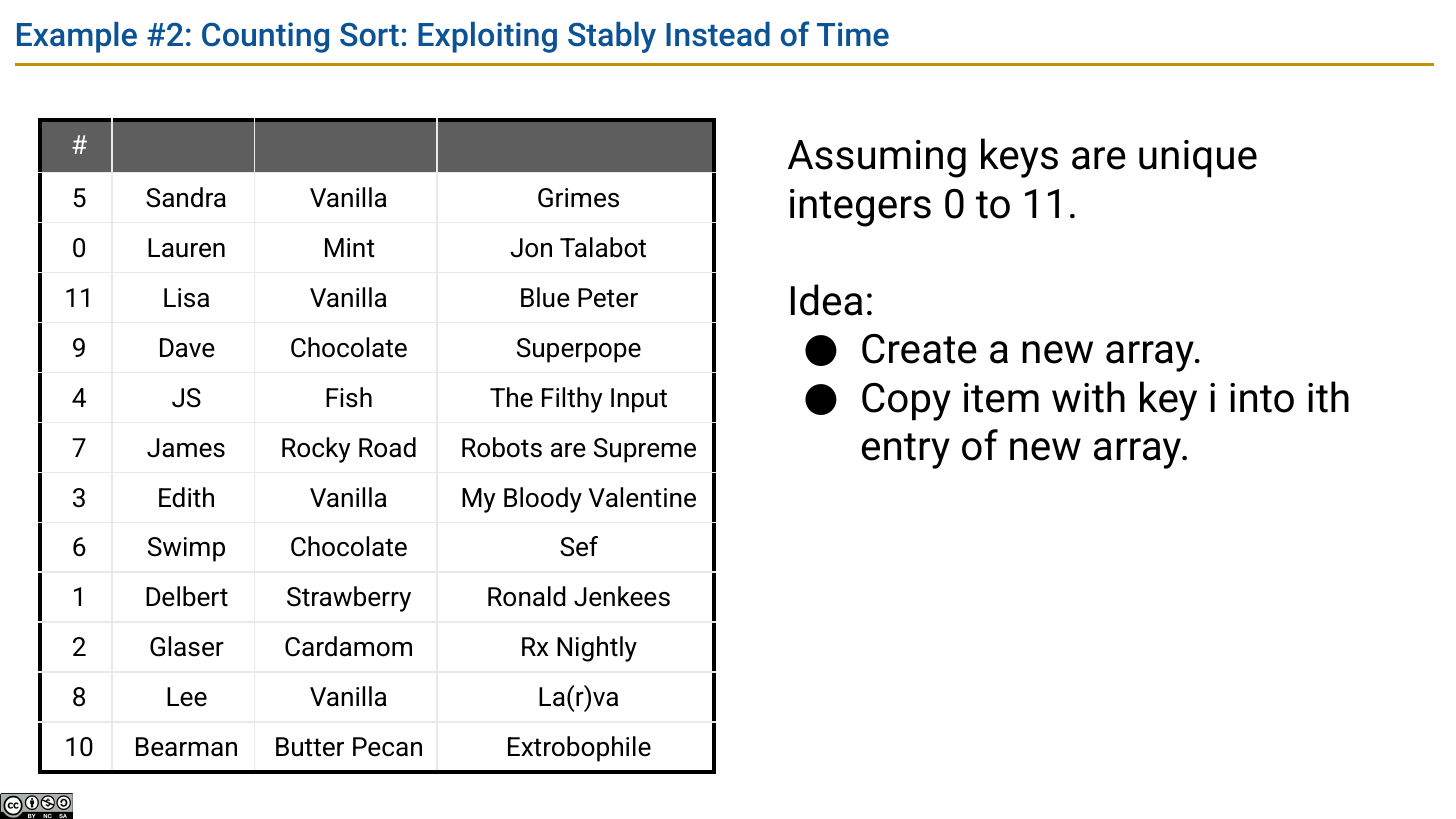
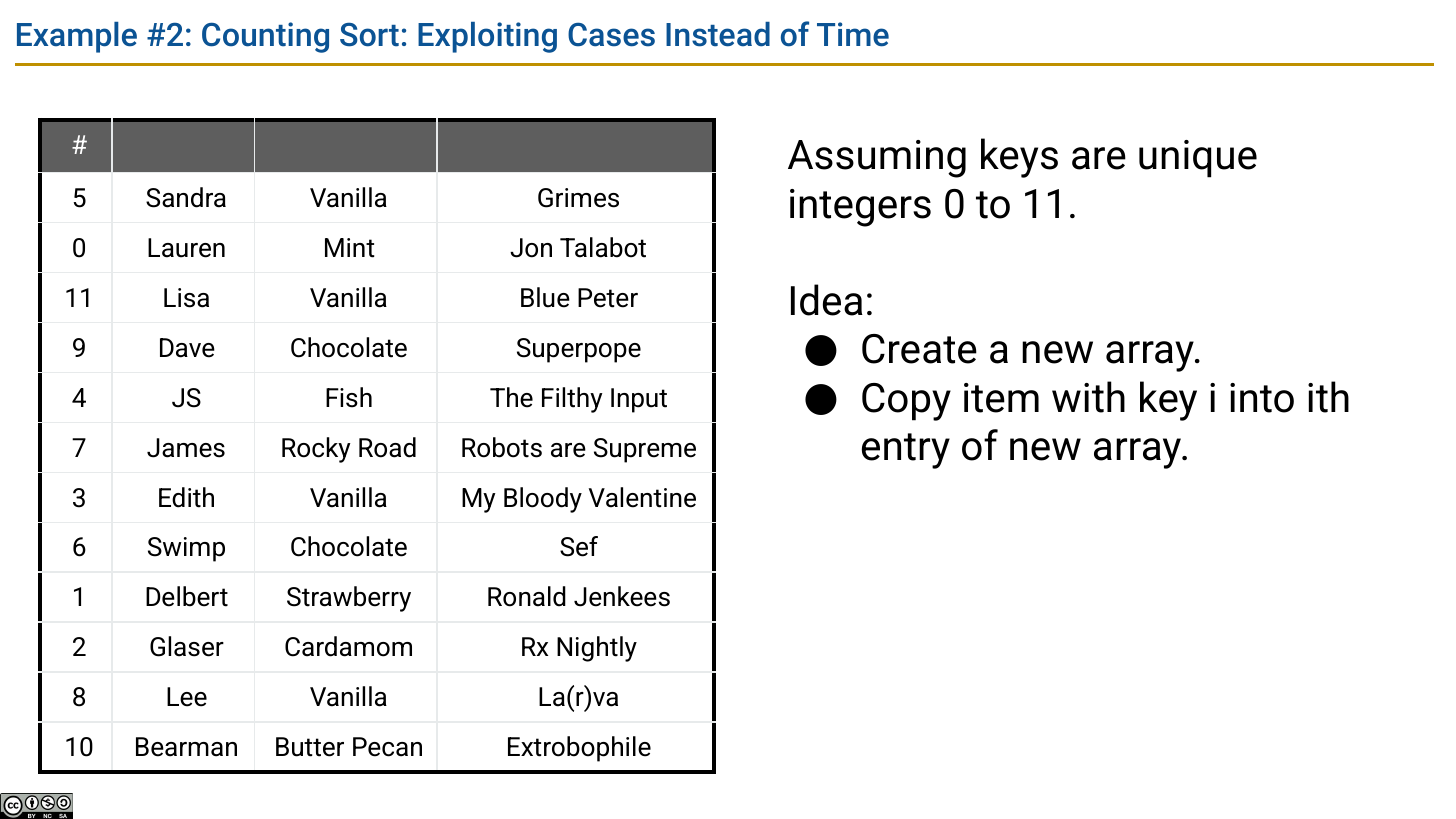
Stably: Stably -> Cases
